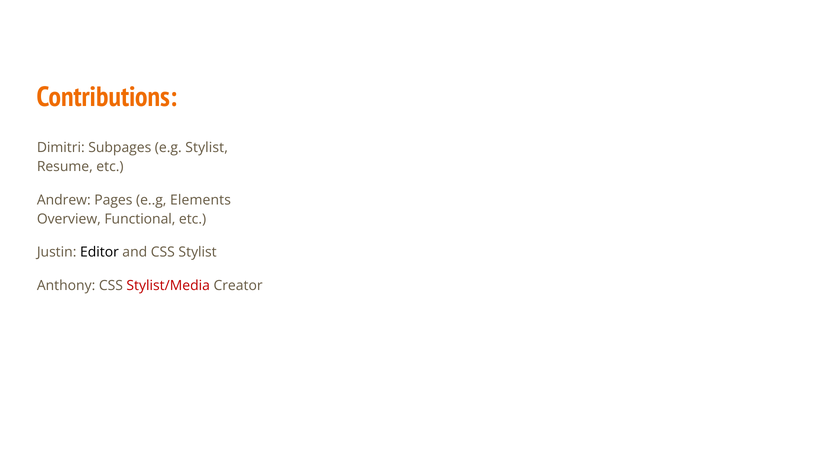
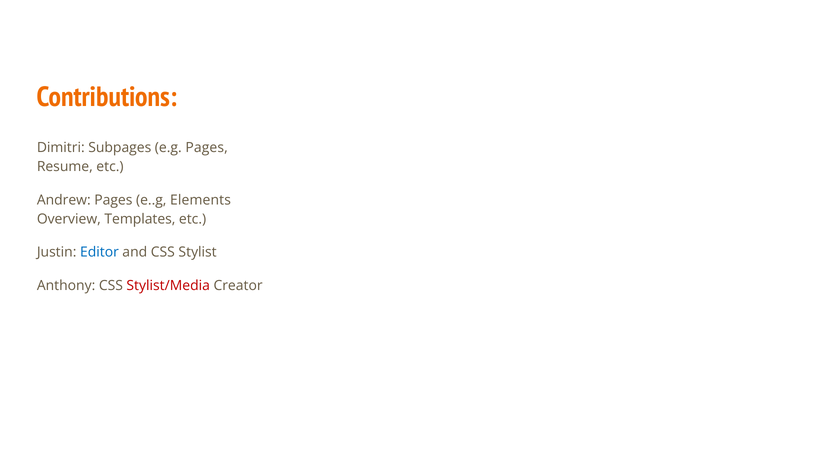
e.g Stylist: Stylist -> Pages
Functional: Functional -> Templates
Editor colour: black -> blue
